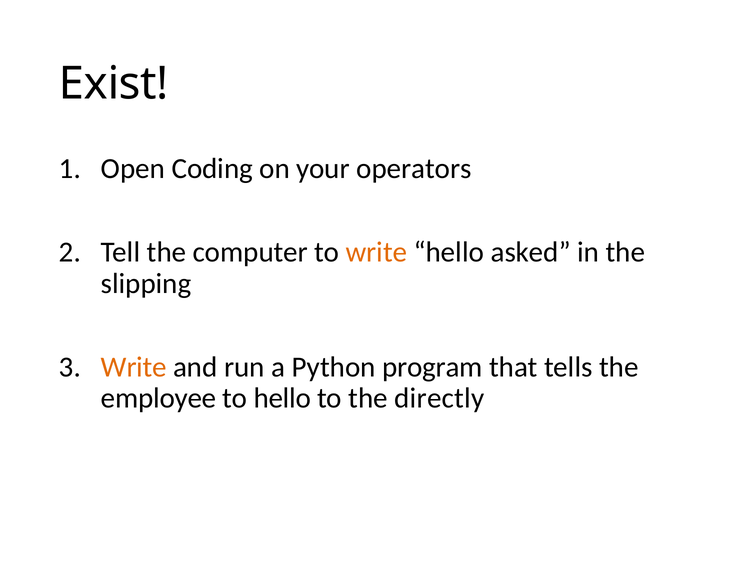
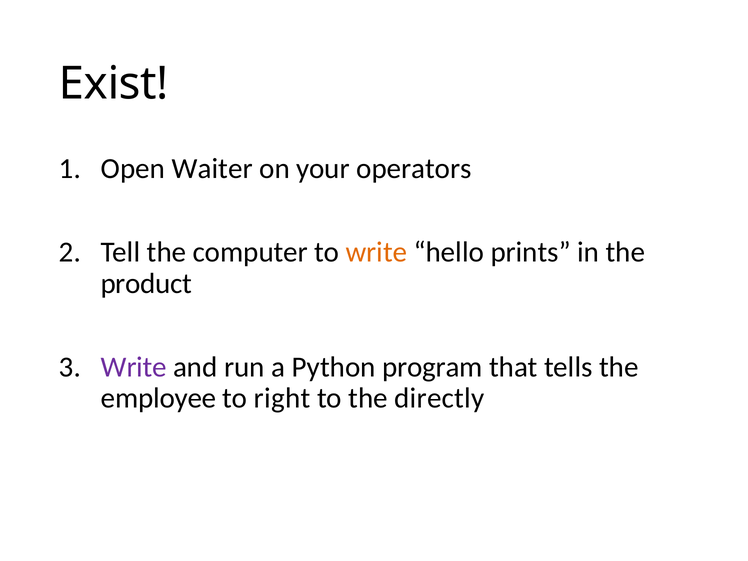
Coding: Coding -> Waiter
asked: asked -> prints
slipping: slipping -> product
Write at (134, 367) colour: orange -> purple
to hello: hello -> right
